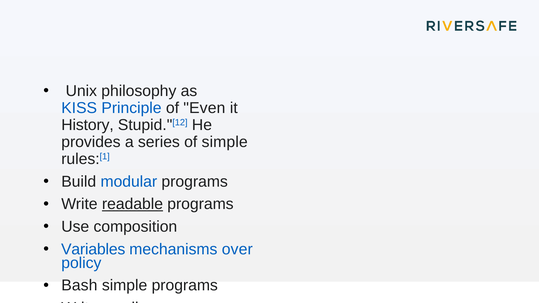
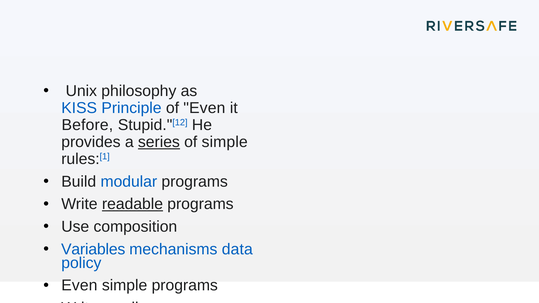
History at (88, 125): History -> Before
series underline: none -> present
mechanisms over: over -> data
Bash at (79, 286): Bash -> Even
